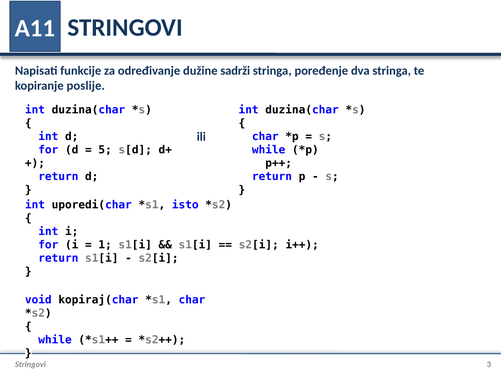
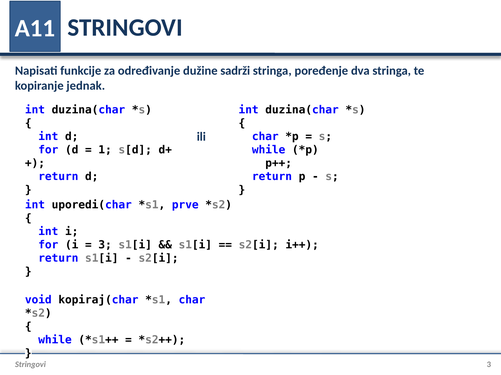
poslije: poslije -> jednak
5: 5 -> 1
isto: isto -> prve
1 at (105, 245): 1 -> 3
